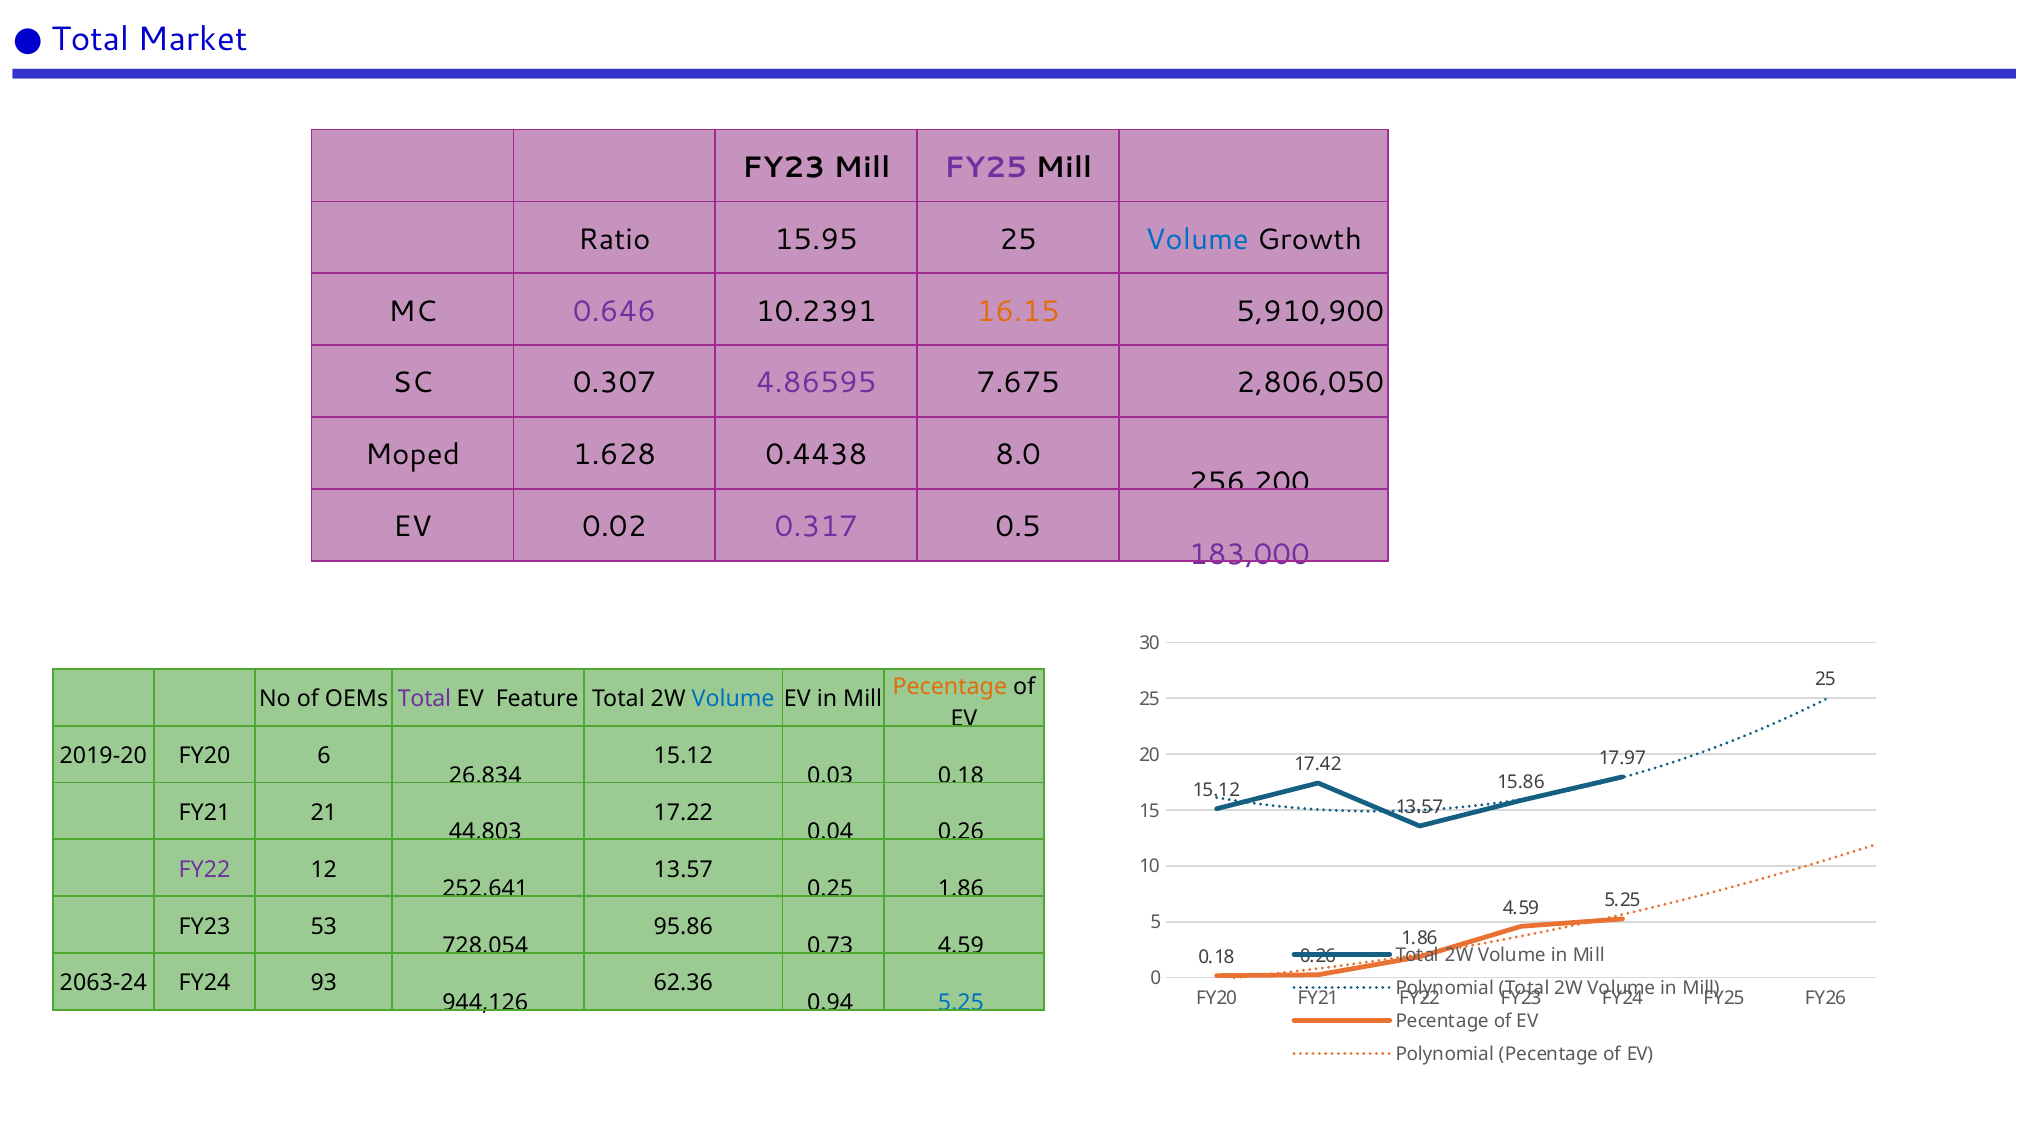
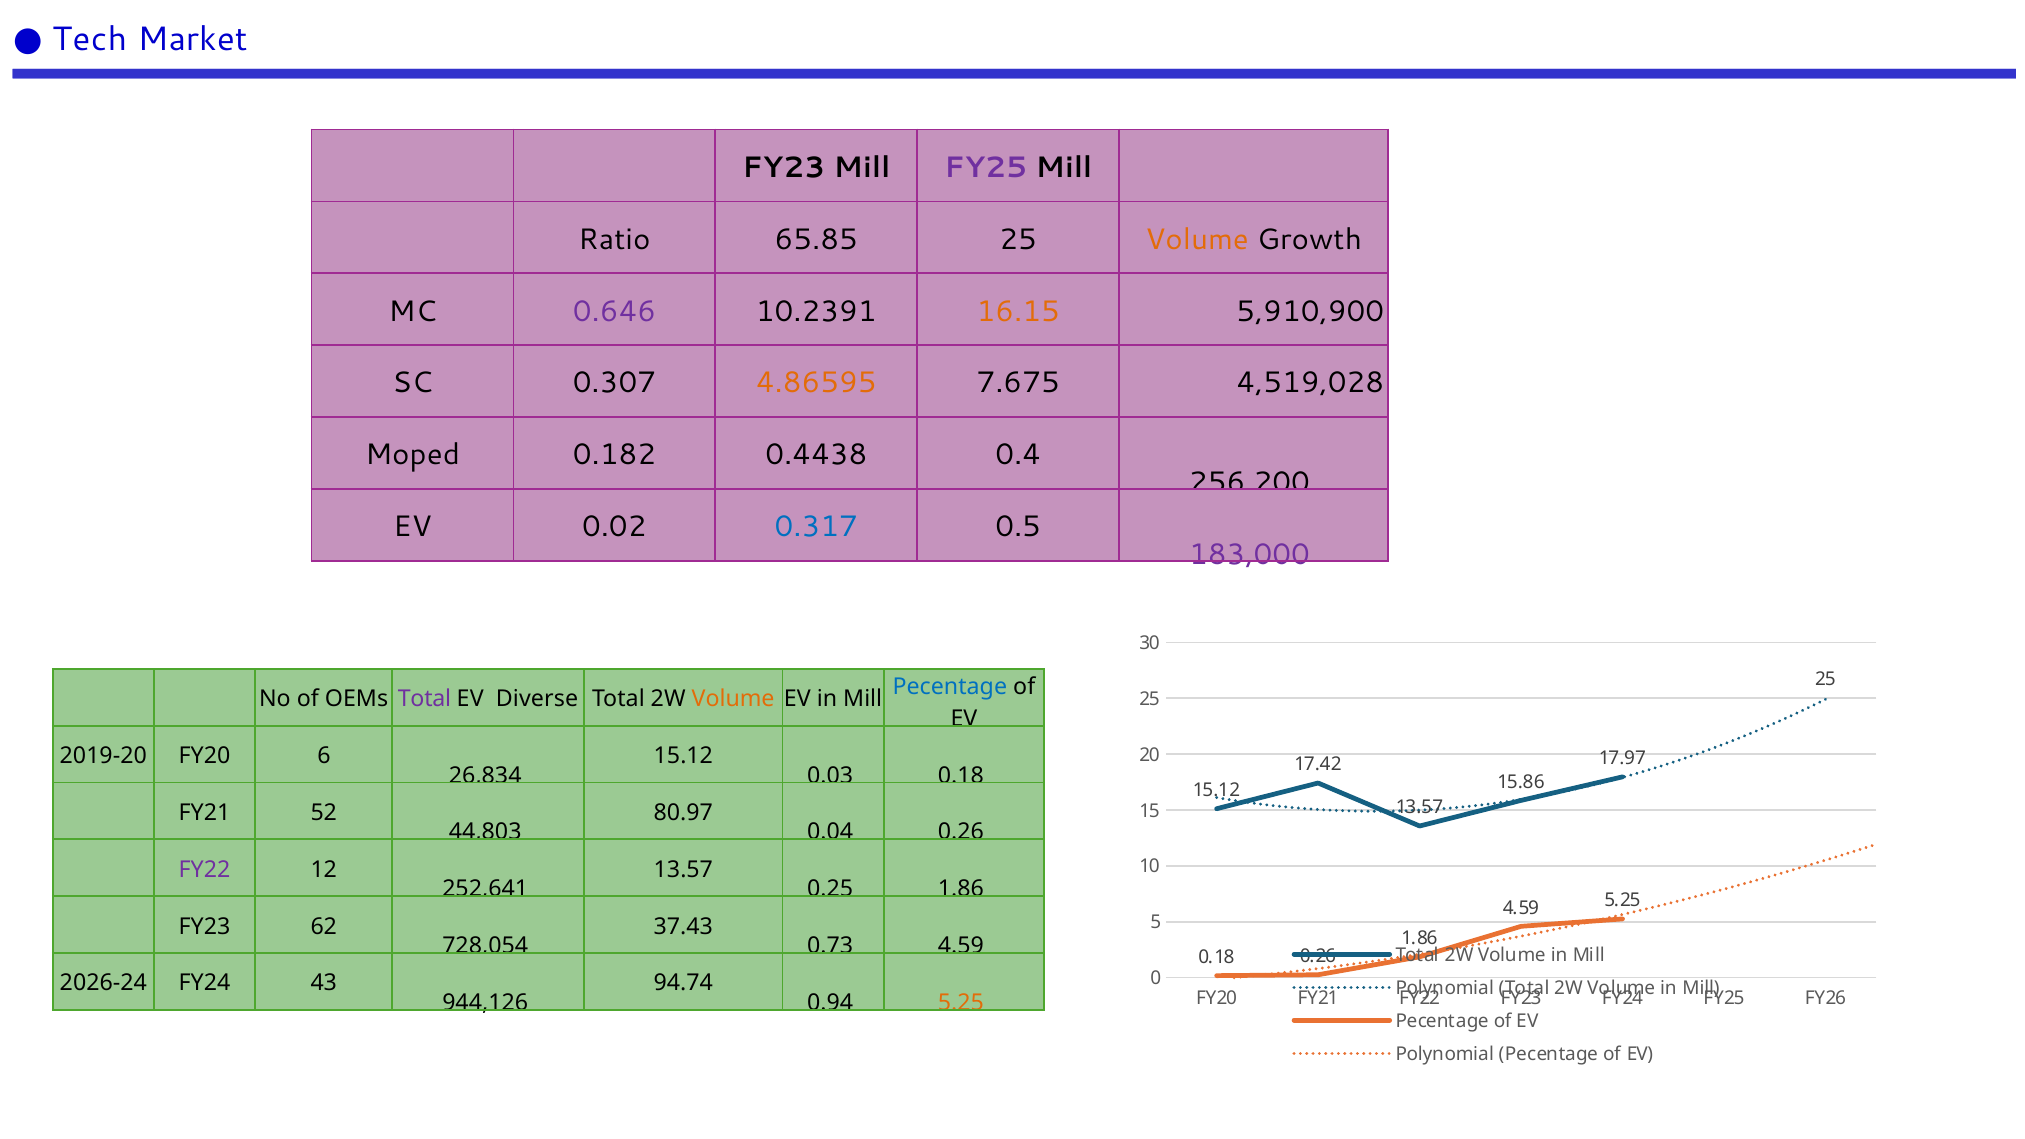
Total at (90, 39): Total -> Tech
15.95: 15.95 -> 65.85
Volume at (1197, 240) colour: blue -> orange
4.86595 colour: purple -> orange
2,806,050: 2,806,050 -> 4,519,028
1.628: 1.628 -> 0.182
8.0: 8.0 -> 0.4
0.317 colour: purple -> blue
Pecentage at (950, 687) colour: orange -> blue
Feature: Feature -> Diverse
Volume at (733, 699) colour: blue -> orange
21: 21 -> 52
17.22: 17.22 -> 80.97
53: 53 -> 62
95.86: 95.86 -> 37.43
2063-24: 2063-24 -> 2026-24
93: 93 -> 43
62.36: 62.36 -> 94.74
5.25 at (961, 1003) colour: blue -> orange
